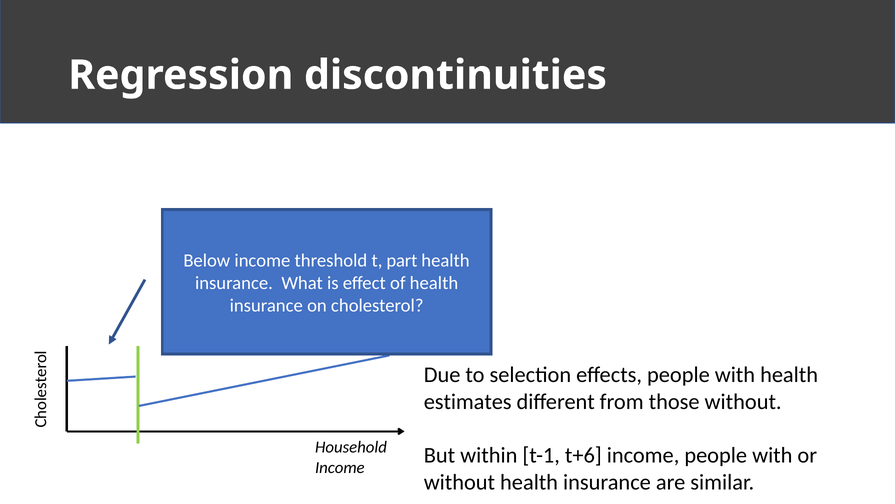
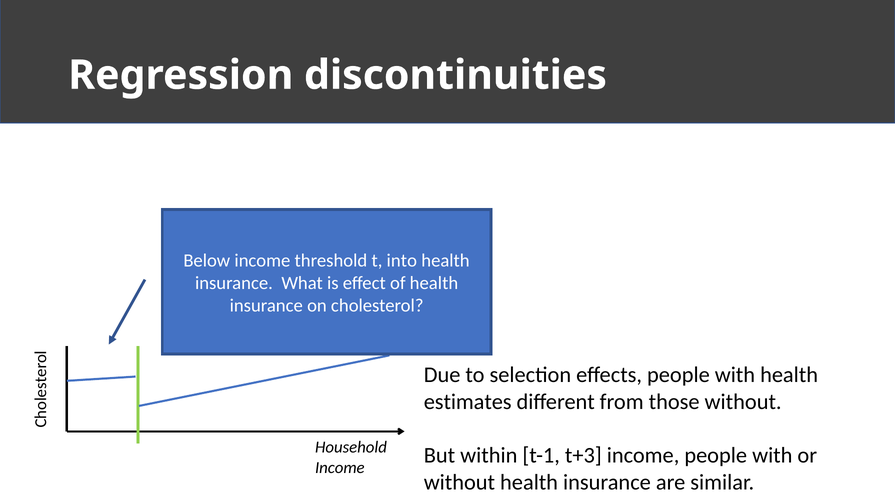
part: part -> into
t+6: t+6 -> t+3
